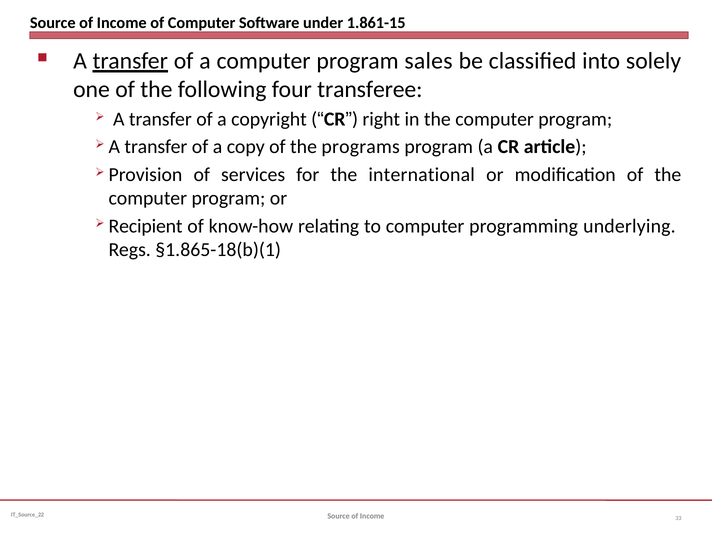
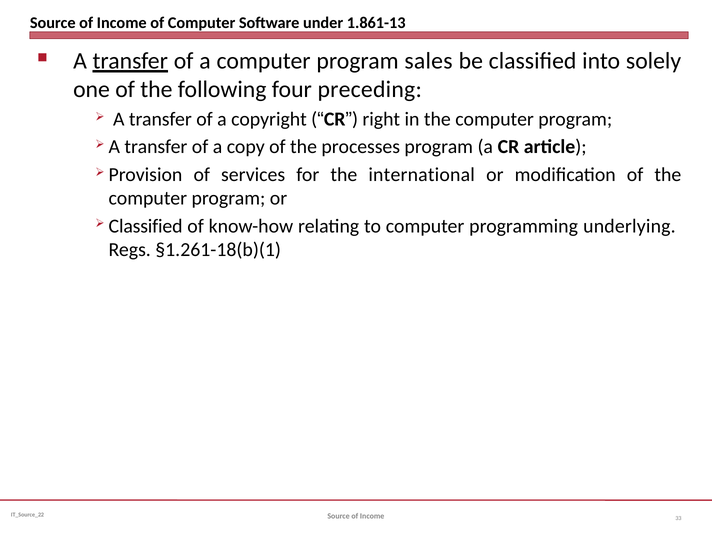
1.861-15: 1.861-15 -> 1.861-13
transferee: transferee -> preceding
programs: programs -> processes
Recipient at (146, 226): Recipient -> Classified
§1.865-18(b)(1: §1.865-18(b)(1 -> §1.261-18(b)(1
